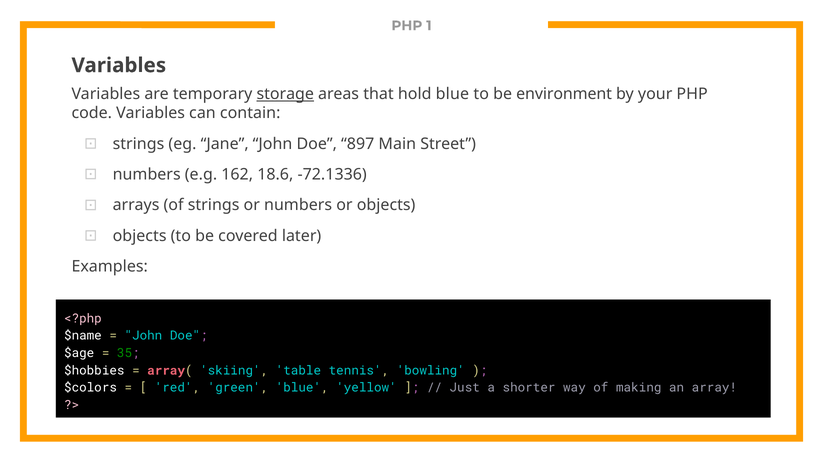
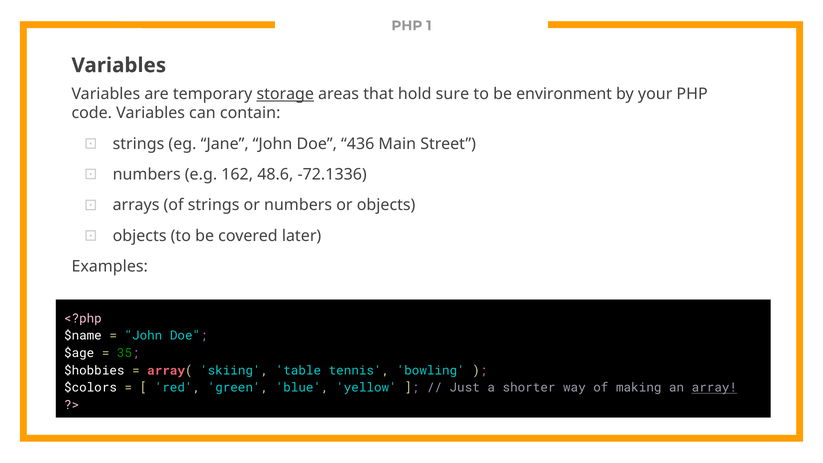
hold blue: blue -> sure
897: 897 -> 436
18.6: 18.6 -> 48.6
array underline: none -> present
